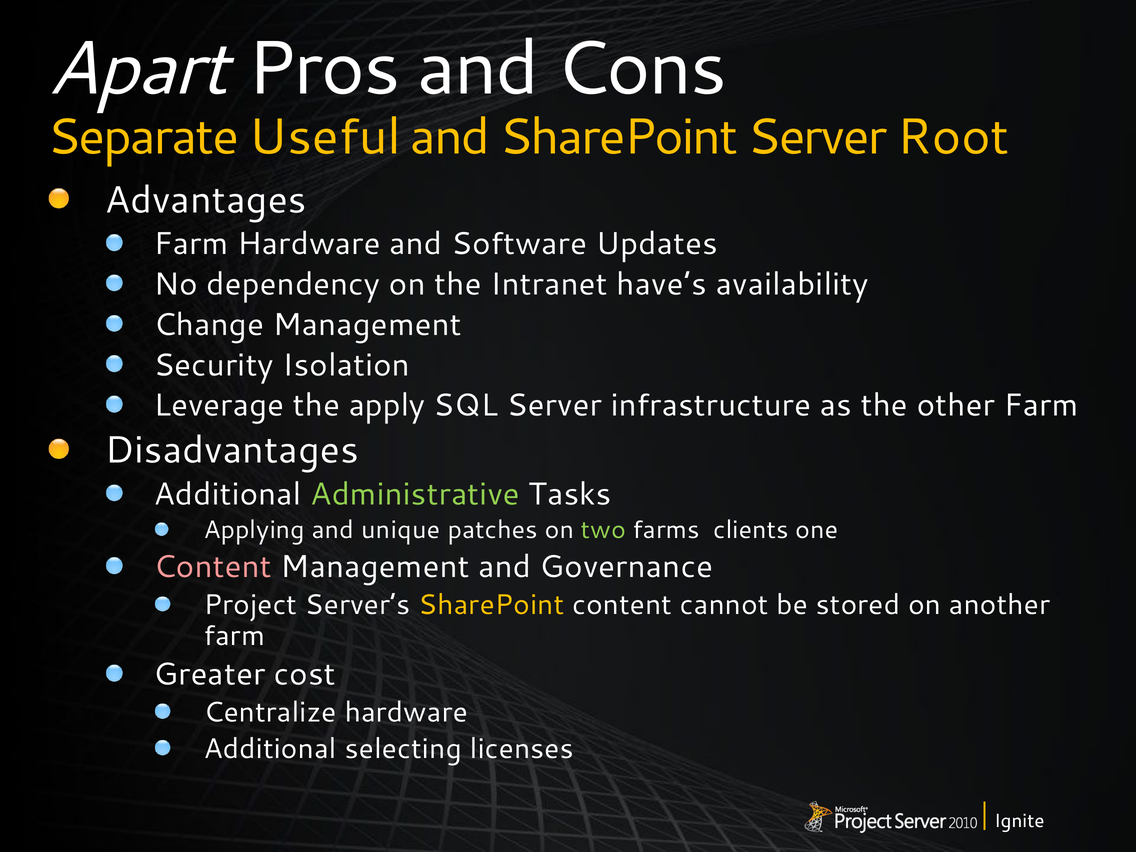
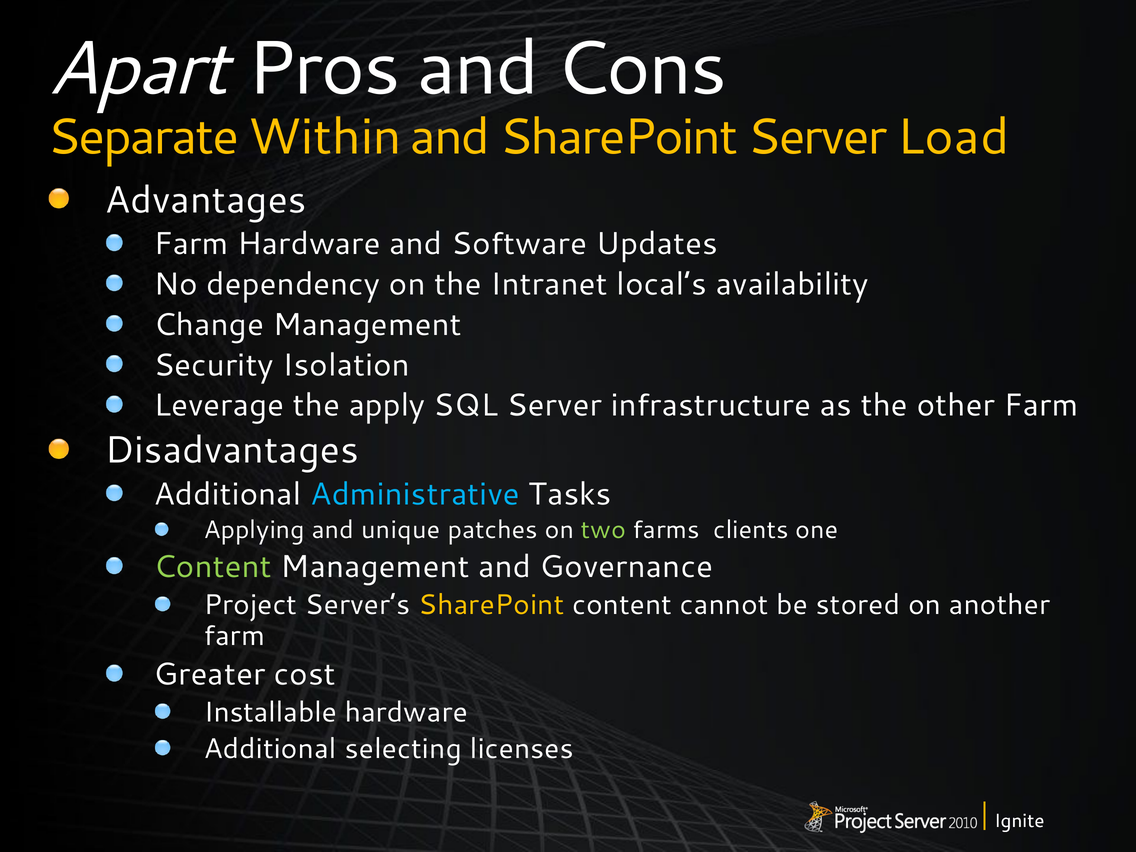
Useful: Useful -> Within
Root: Root -> Load
have’s: have’s -> local’s
Administrative colour: light green -> light blue
Content at (213, 567) colour: pink -> light green
Centralize: Centralize -> Installable
